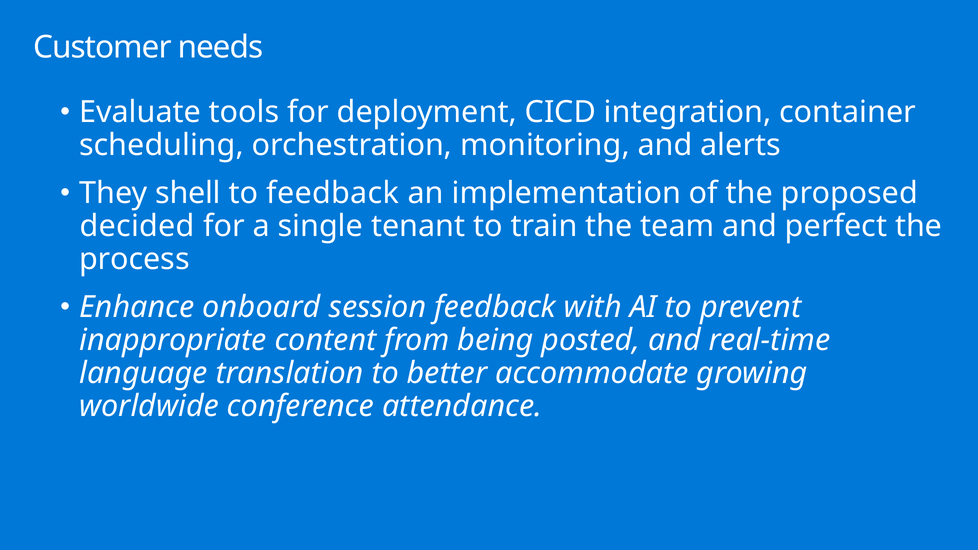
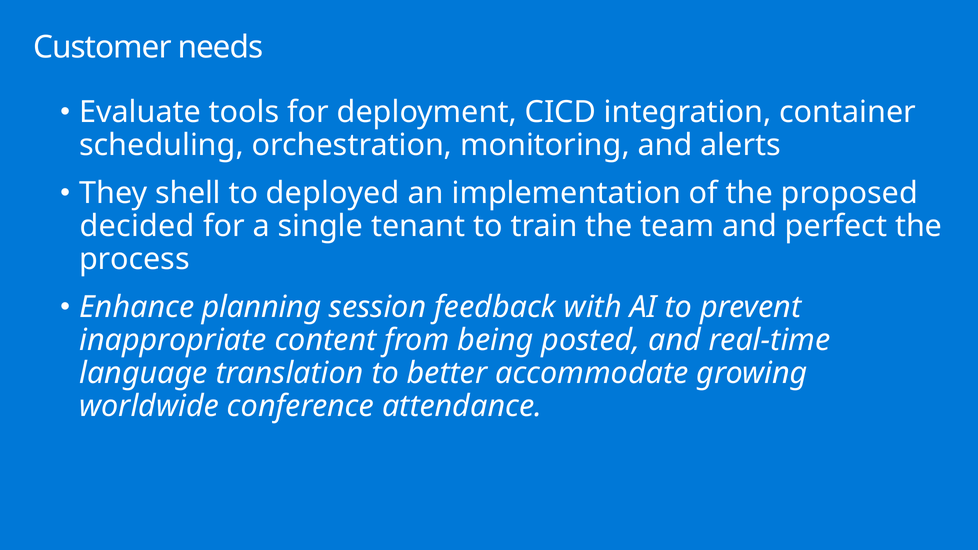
to feedback: feedback -> deployed
onboard: onboard -> planning
